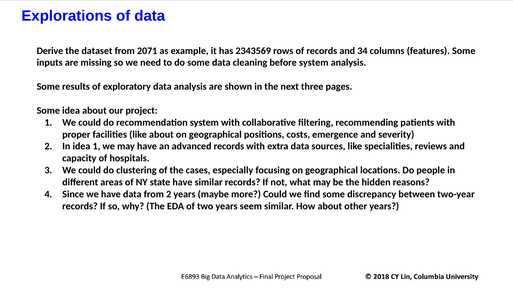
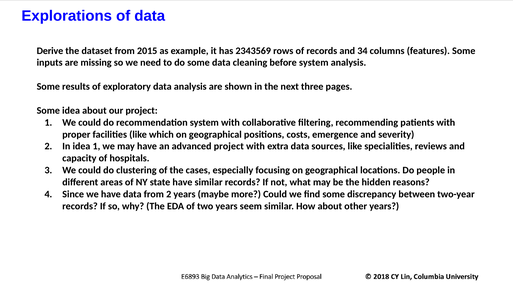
2071: 2071 -> 2015
like about: about -> which
advanced records: records -> project
